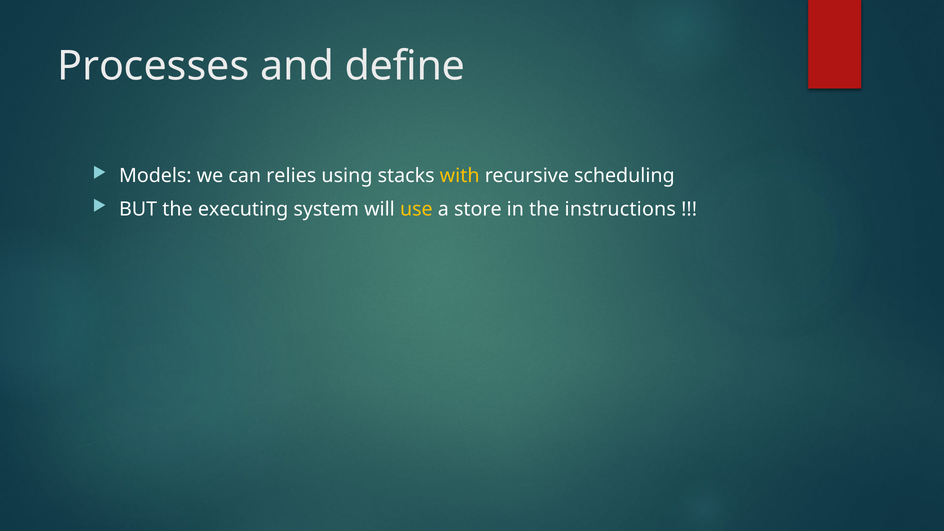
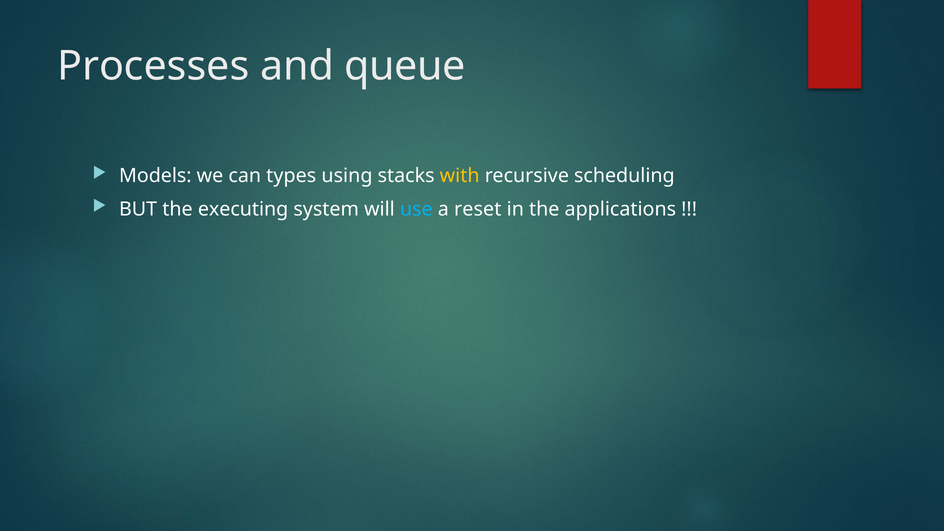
define: define -> queue
relies: relies -> types
use colour: yellow -> light blue
store: store -> reset
instructions: instructions -> applications
